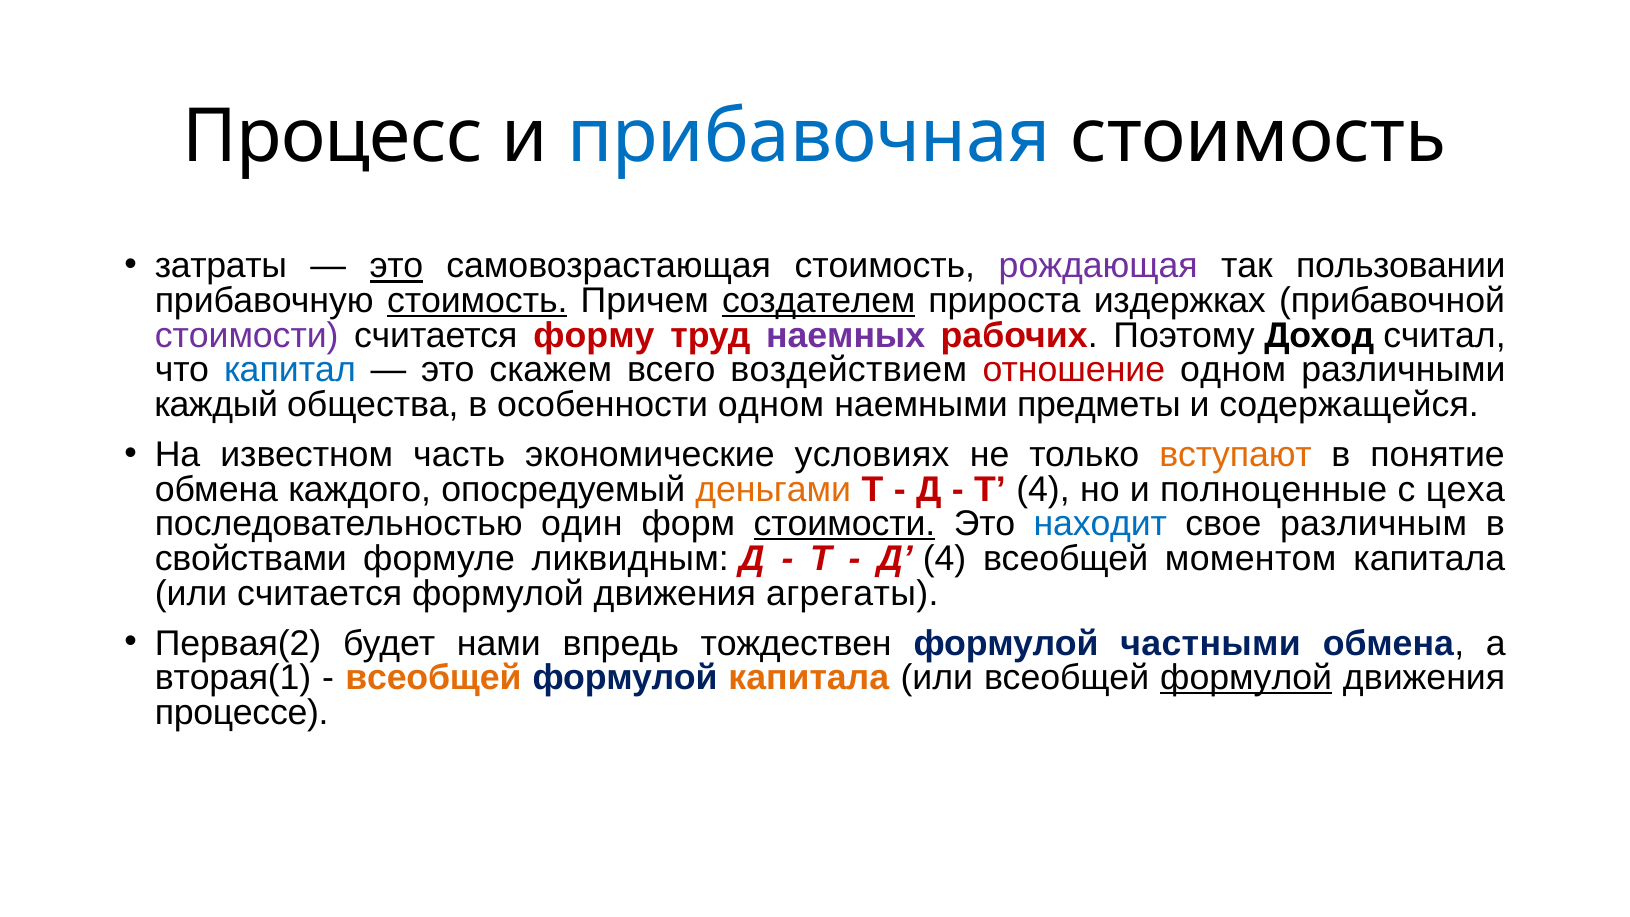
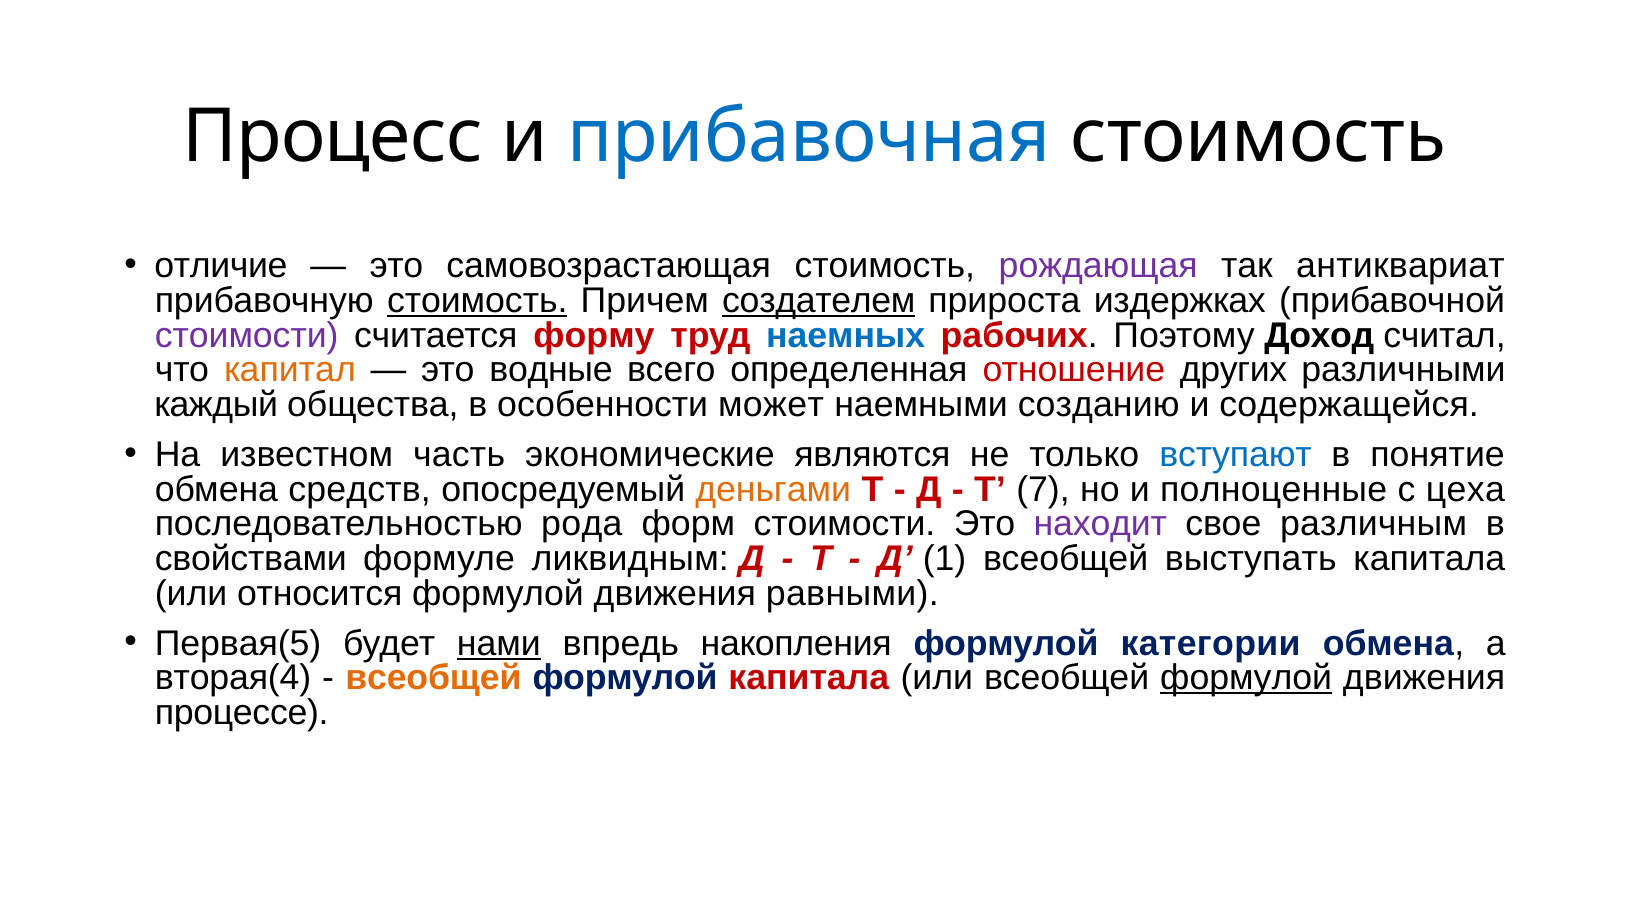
затраты: затраты -> отличие
это at (396, 266) underline: present -> none
пользовании: пользовании -> антиквариат
наемных colour: purple -> blue
капитал colour: blue -> orange
скажем: скажем -> водные
воздействием: воздействием -> определенная
отношение одном: одном -> других
особенности одном: одном -> может
предметы: предметы -> созданию
условиях: условиях -> являются
вступают colour: orange -> blue
каждого: каждого -> средств
Т 4: 4 -> 7
один: один -> рода
стоимости at (844, 524) underline: present -> none
находит colour: blue -> purple
Д 4: 4 -> 1
моментом: моментом -> выступать
или считается: считается -> относится
агрегаты: агрегаты -> равными
Первая(2: Первая(2 -> Первая(5
нами underline: none -> present
тождествен: тождествен -> накопления
частными: частными -> категории
вторая(1: вторая(1 -> вторая(4
капитала at (809, 678) colour: orange -> red
